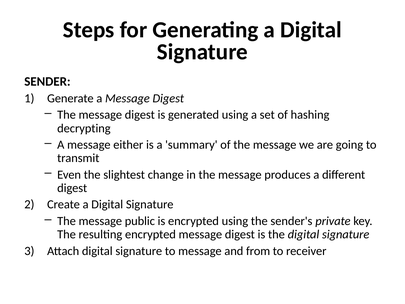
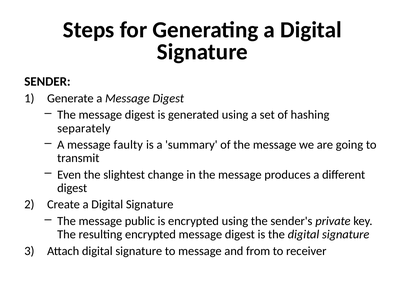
decrypting: decrypting -> separately
either: either -> faulty
